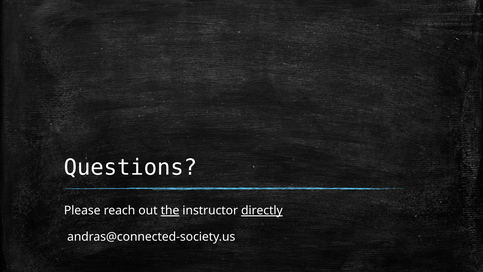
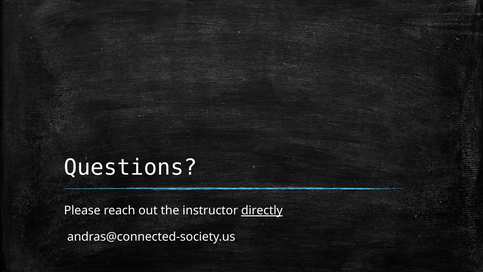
the underline: present -> none
